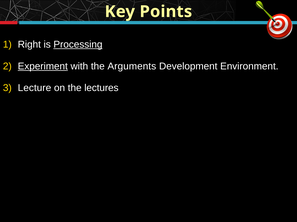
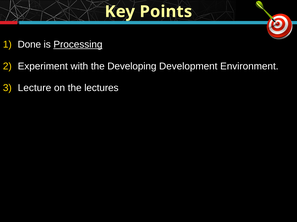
Right: Right -> Done
Experiment underline: present -> none
Arguments: Arguments -> Developing
